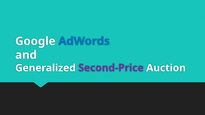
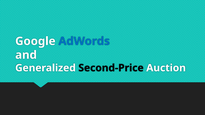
Second-Price colour: purple -> black
